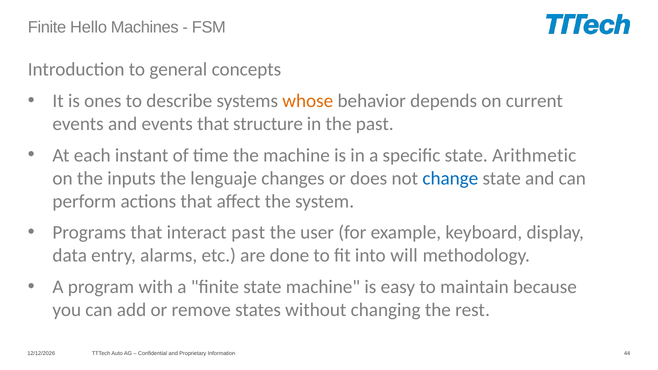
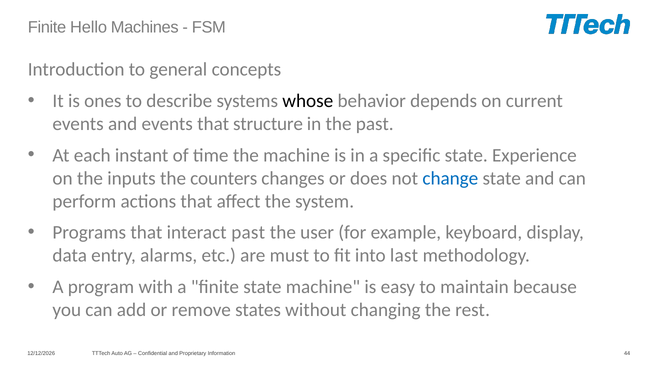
whose colour: orange -> black
Arithmetic: Arithmetic -> Experience
lenguaje: lenguaje -> counters
done: done -> must
will: will -> last
